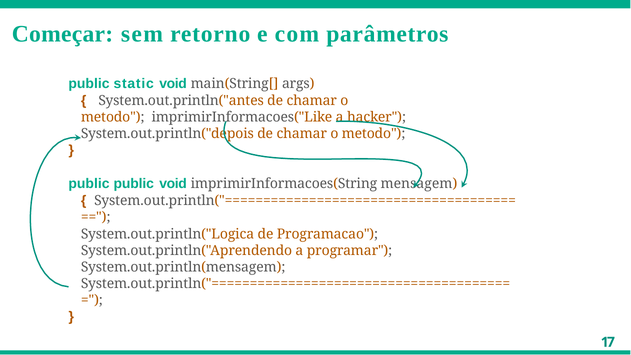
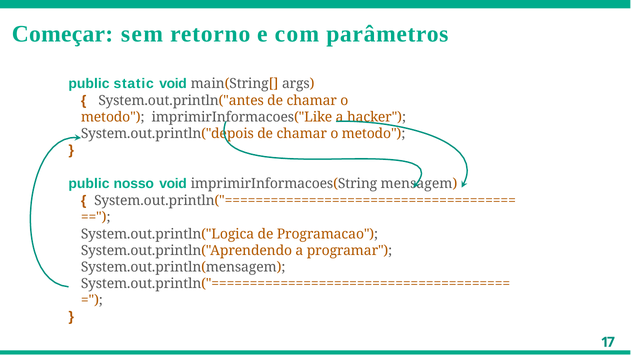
public public: public -> nosso
